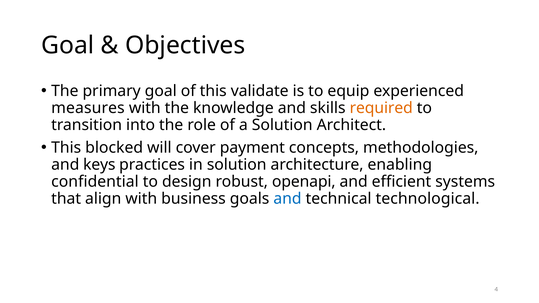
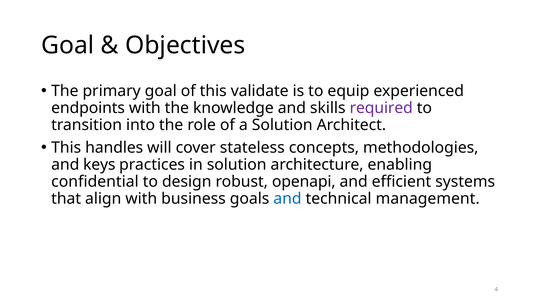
measures: measures -> endpoints
required colour: orange -> purple
blocked: blocked -> handles
payment: payment -> stateless
technological: technological -> management
